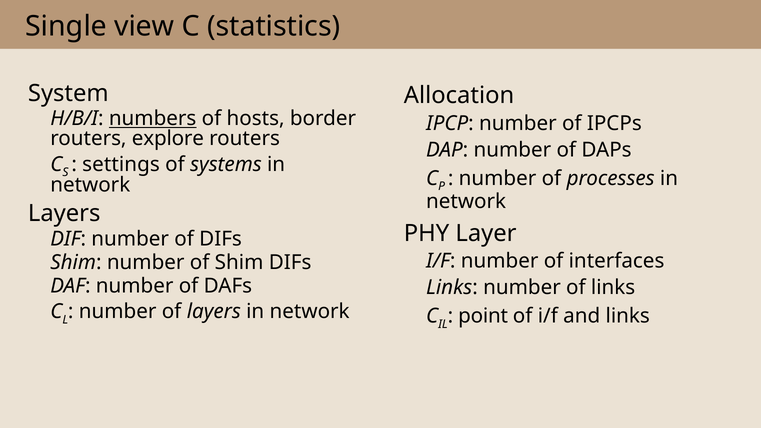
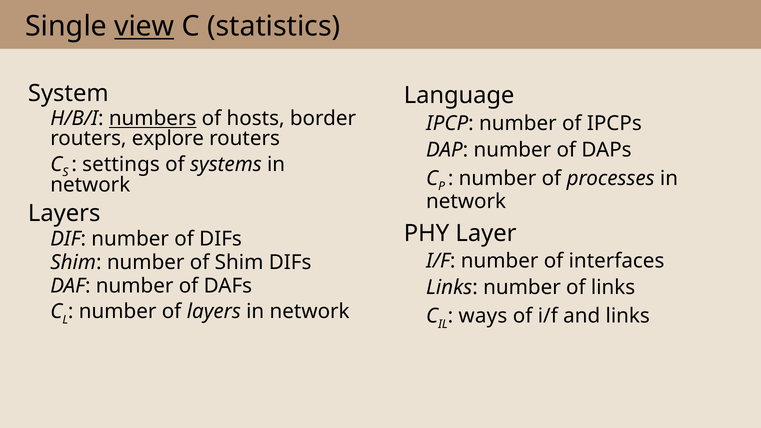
view underline: none -> present
Allocation: Allocation -> Language
point: point -> ways
